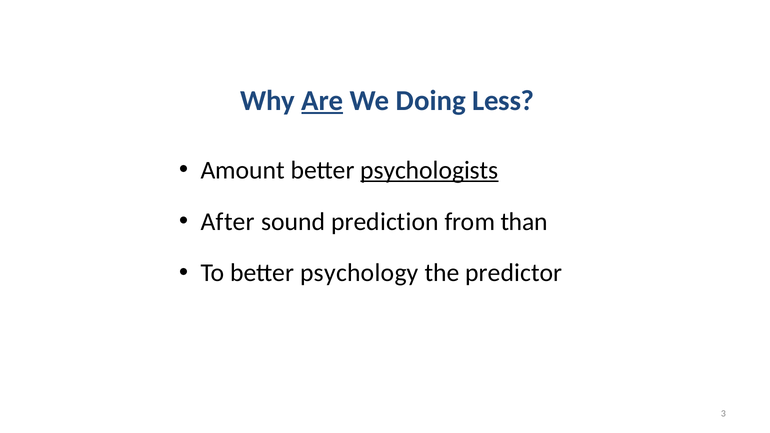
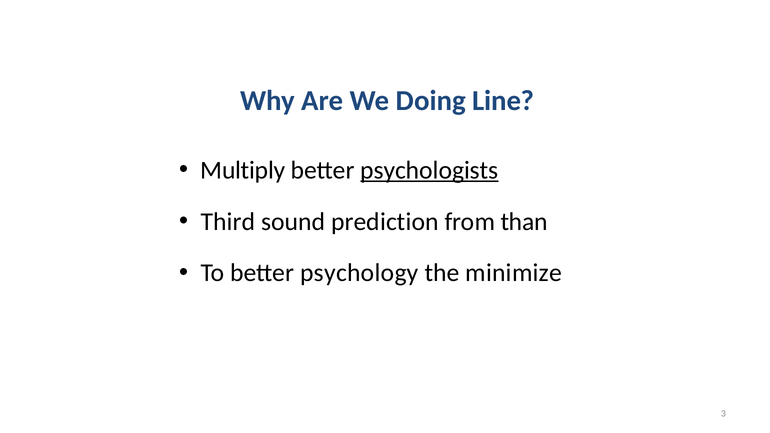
Are underline: present -> none
Less: Less -> Line
Amount: Amount -> Multiply
After: After -> Third
predictor: predictor -> minimize
